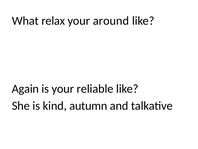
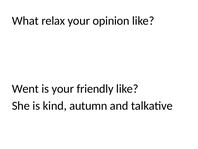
around: around -> opinion
Again: Again -> Went
reliable: reliable -> friendly
